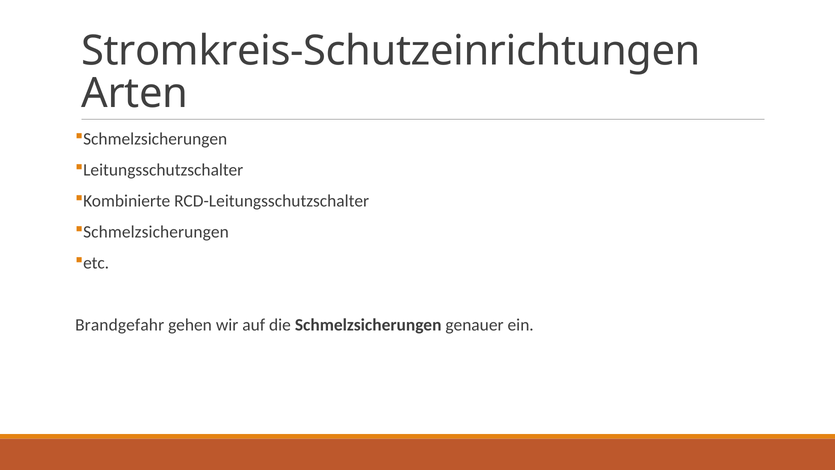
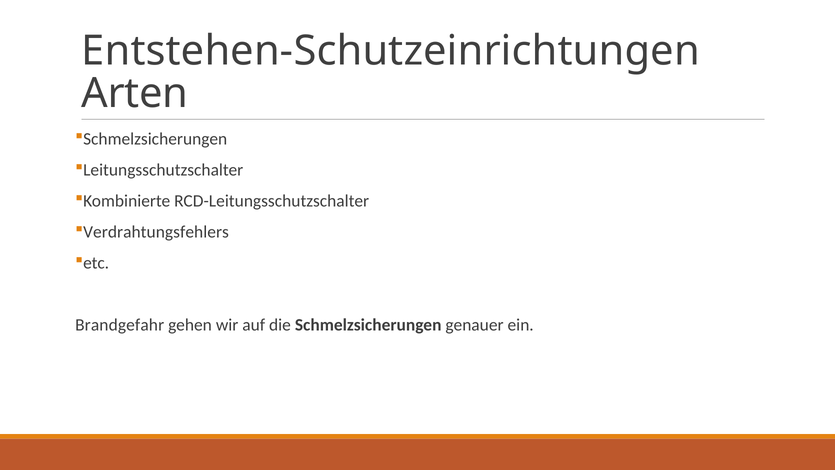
Stromkreis-Schutzeinrichtungen: Stromkreis-Schutzeinrichtungen -> Entstehen-Schutzeinrichtungen
Schmelzsicherungen at (156, 232): Schmelzsicherungen -> Verdrahtungsfehlers
